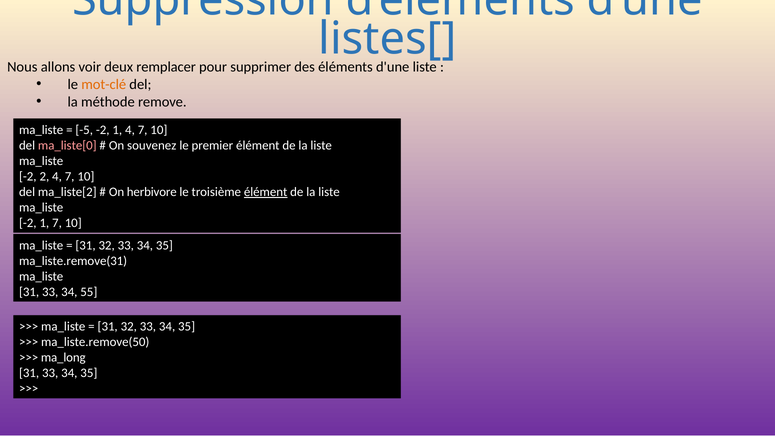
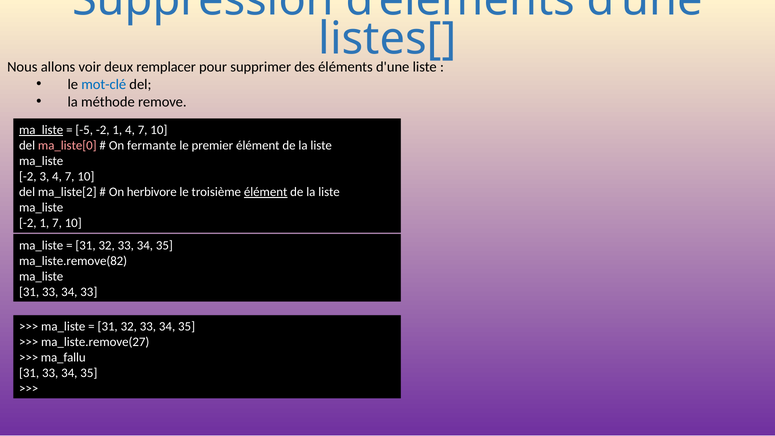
mot-clé colour: orange -> blue
ma_liste at (41, 130) underline: none -> present
souvenez: souvenez -> fermante
2: 2 -> 3
ma_liste.remove(31: ma_liste.remove(31 -> ma_liste.remove(82
34 55: 55 -> 33
ma_liste.remove(50: ma_liste.remove(50 -> ma_liste.remove(27
ma_long: ma_long -> ma_fallu
